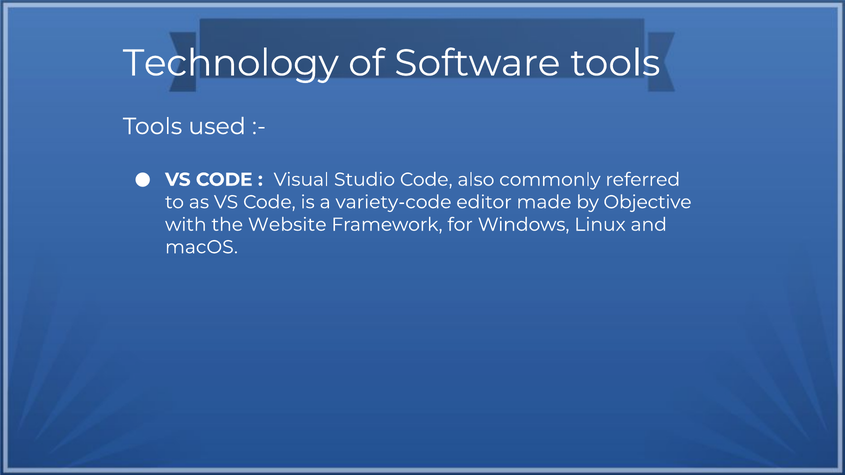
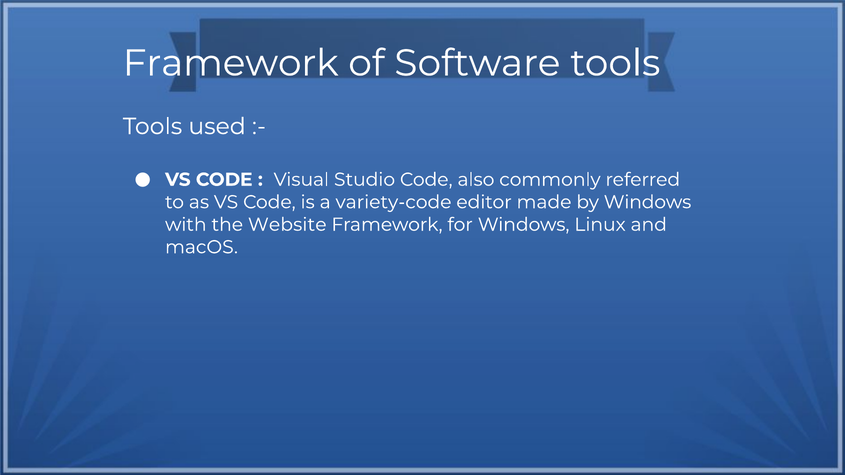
Technology at (231, 63): Technology -> Framework
by Objective: Objective -> Windows
